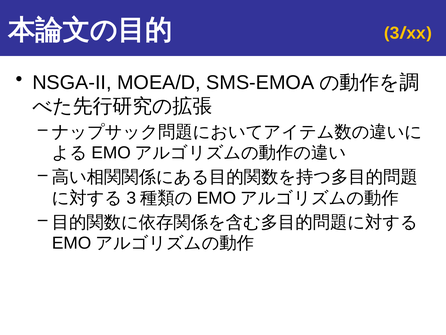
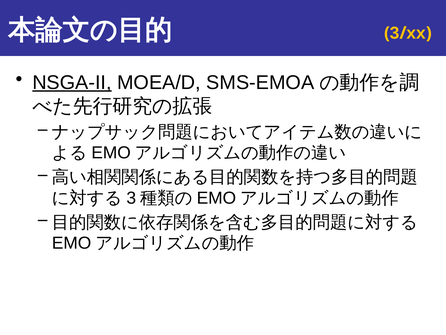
NSGA-II underline: none -> present
